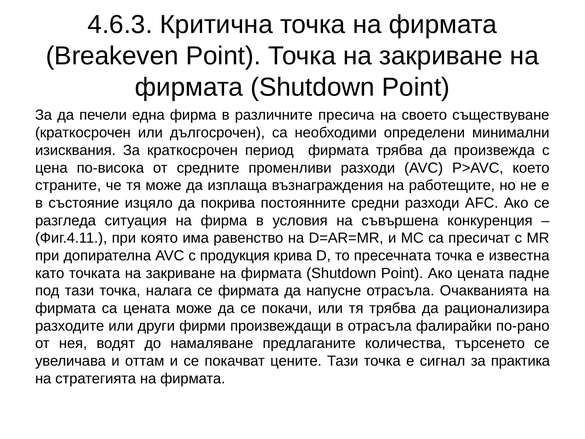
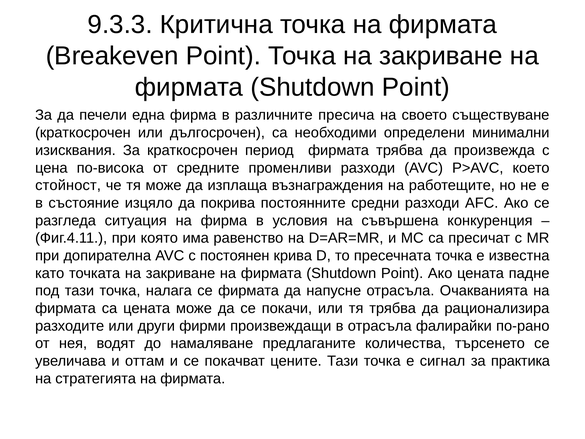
4.6.3: 4.6.3 -> 9.3.3
страните: страните -> стойност
продукция: продукция -> постоянен
